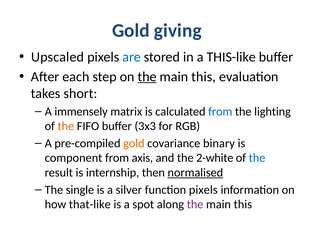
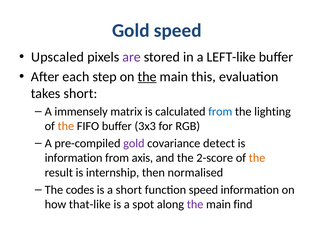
Gold giving: giving -> speed
are colour: blue -> purple
THIS-like: THIS-like -> LEFT-like
gold at (134, 143) colour: orange -> purple
binary: binary -> detect
component at (74, 158): component -> information
2-white: 2-white -> 2-score
the at (257, 158) colour: blue -> orange
normalised underline: present -> none
single: single -> codes
a silver: silver -> short
function pixels: pixels -> speed
this at (243, 204): this -> find
